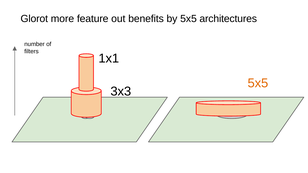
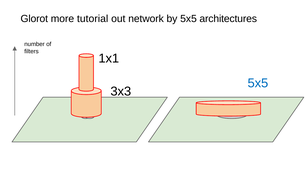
feature: feature -> tutorial
benefits: benefits -> network
5x5 at (258, 83) colour: orange -> blue
